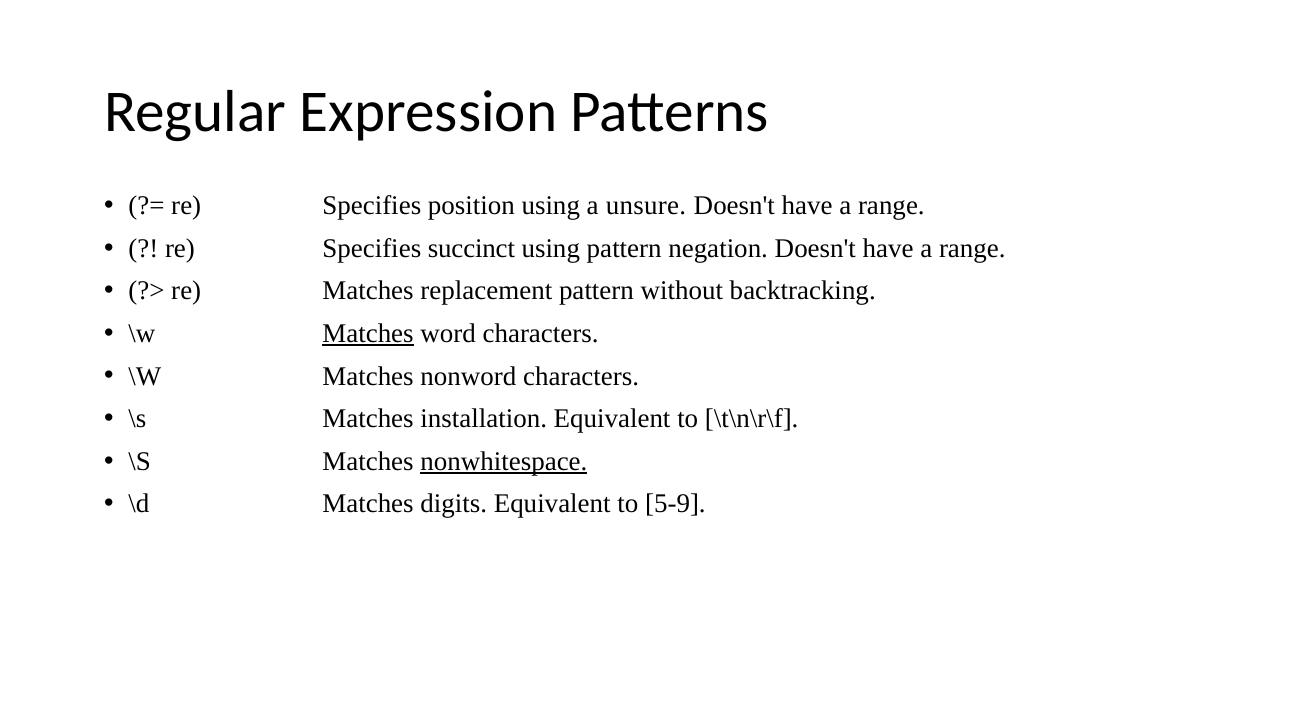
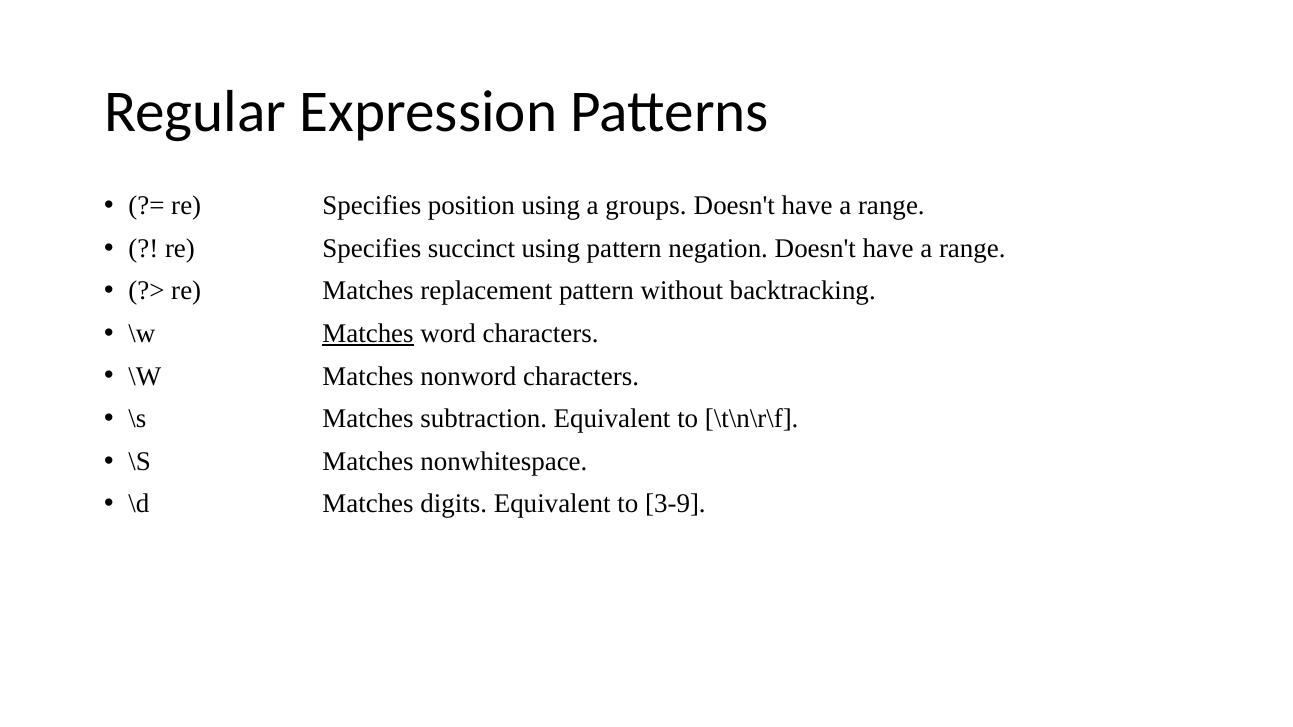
unsure: unsure -> groups
installation: installation -> subtraction
nonwhitespace underline: present -> none
5-9: 5-9 -> 3-9
